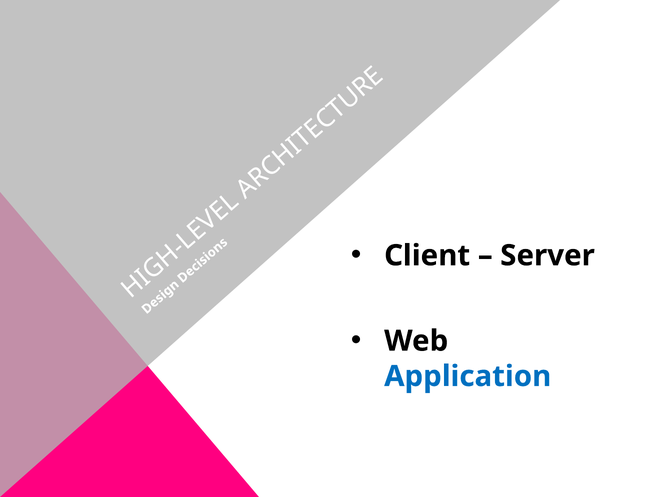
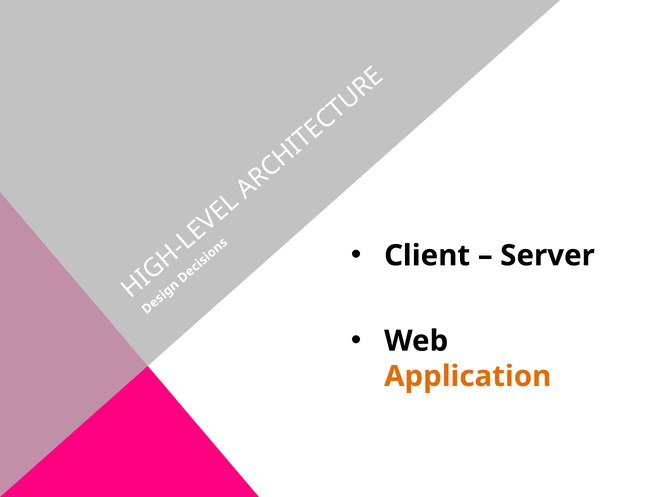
Application colour: blue -> orange
